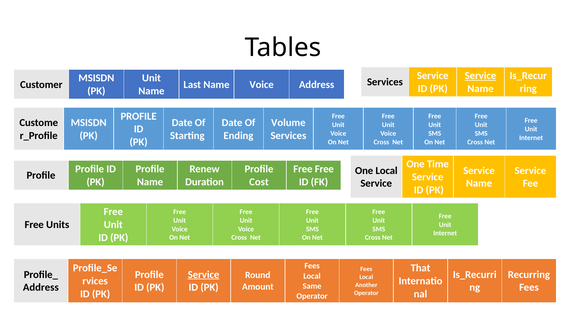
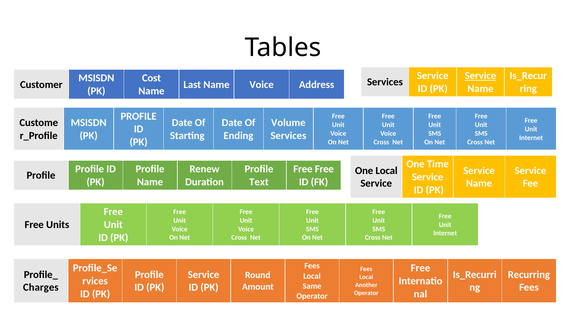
Unit at (151, 78): Unit -> Cost
Cost: Cost -> Text
That at (421, 268): That -> Free
Service at (204, 275) underline: present -> none
Address at (41, 288): Address -> Charges
